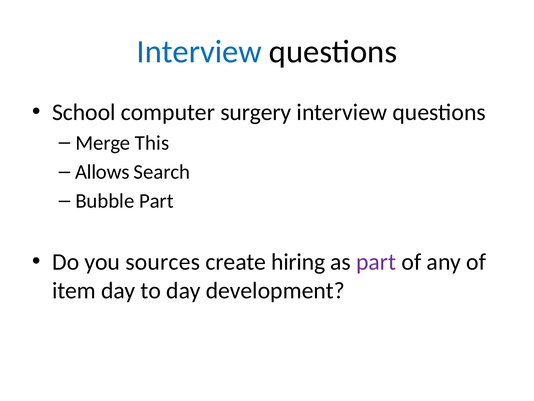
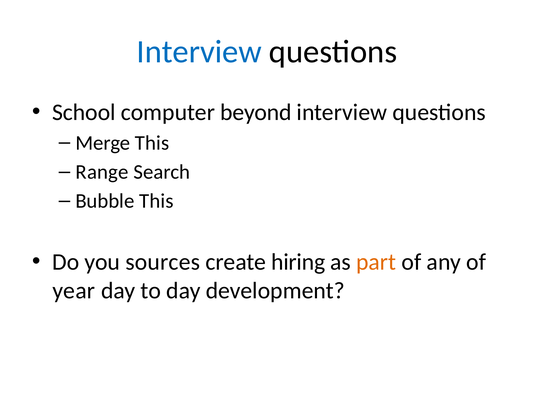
surgery: surgery -> beyond
Allows: Allows -> Range
Bubble Part: Part -> This
part at (376, 262) colour: purple -> orange
item: item -> year
